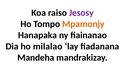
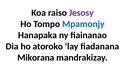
Mpamonjy colour: orange -> blue
milalao: milalao -> atoroko
Mandeha: Mandeha -> Mikorana
